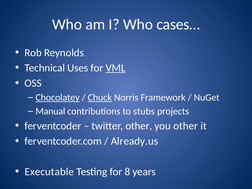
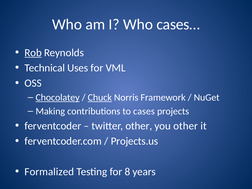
Rob underline: none -> present
VML underline: present -> none
Manual: Manual -> Making
stubs: stubs -> cases
Already.us: Already.us -> Projects.us
Executable: Executable -> Formalized
